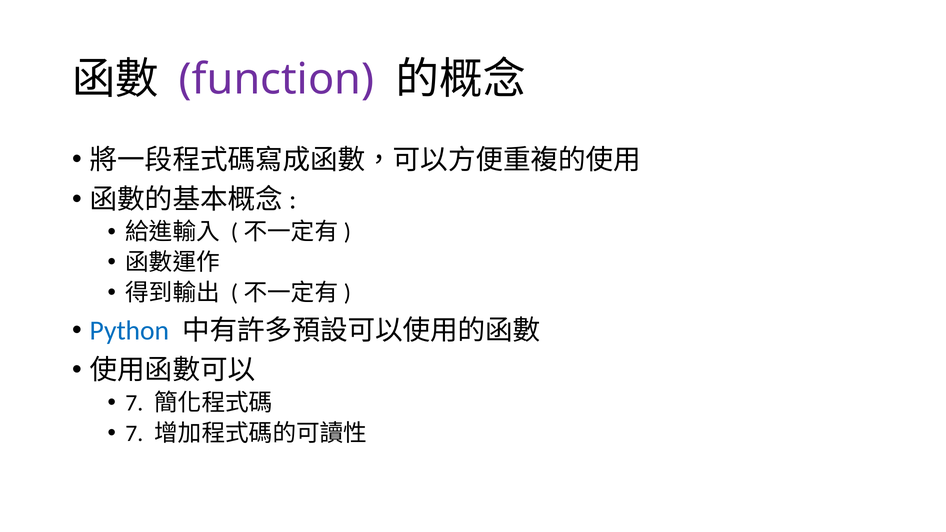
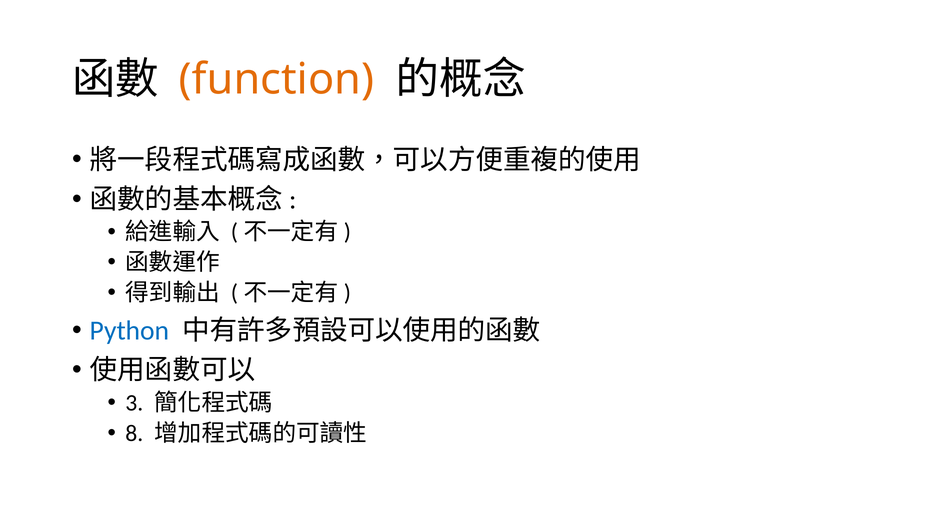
function colour: purple -> orange
7 at (134, 403): 7 -> 3
7 at (134, 433): 7 -> 8
